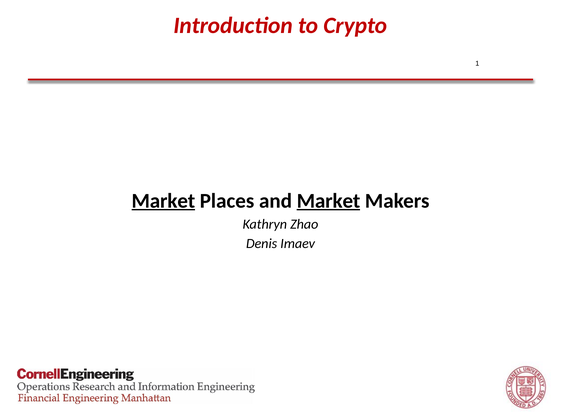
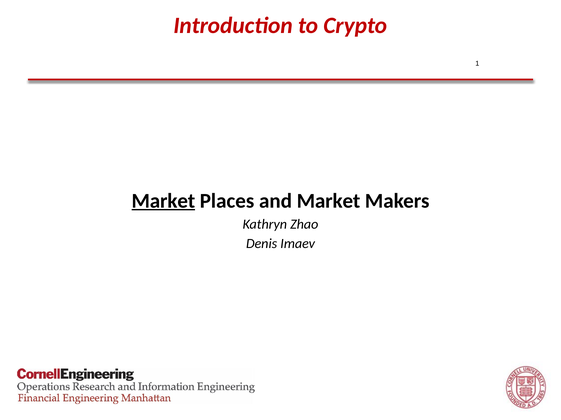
Market at (328, 201) underline: present -> none
